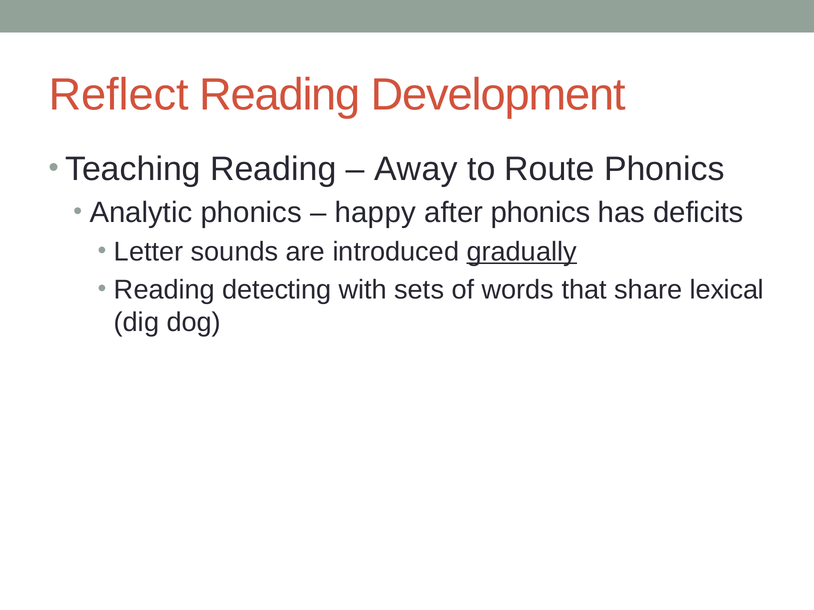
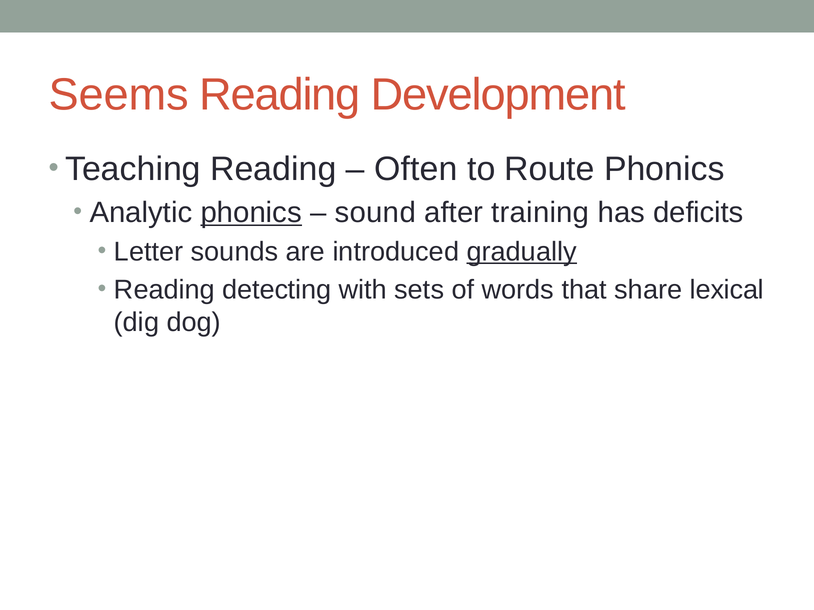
Reflect: Reflect -> Seems
Away: Away -> Often
phonics at (251, 213) underline: none -> present
happy: happy -> sound
after phonics: phonics -> training
